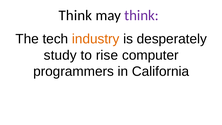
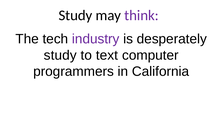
Think at (75, 15): Think -> Study
industry colour: orange -> purple
rise: rise -> text
